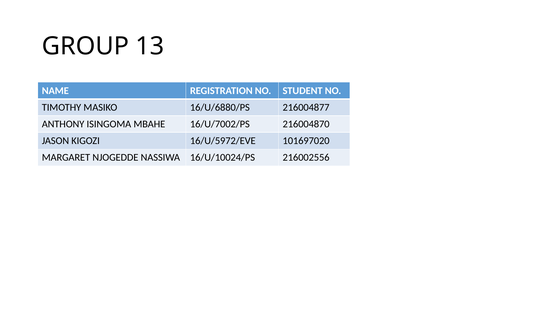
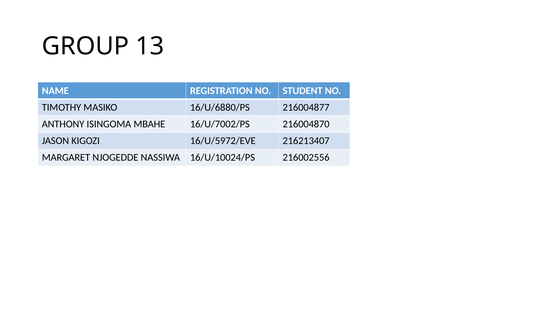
101697020: 101697020 -> 216213407
